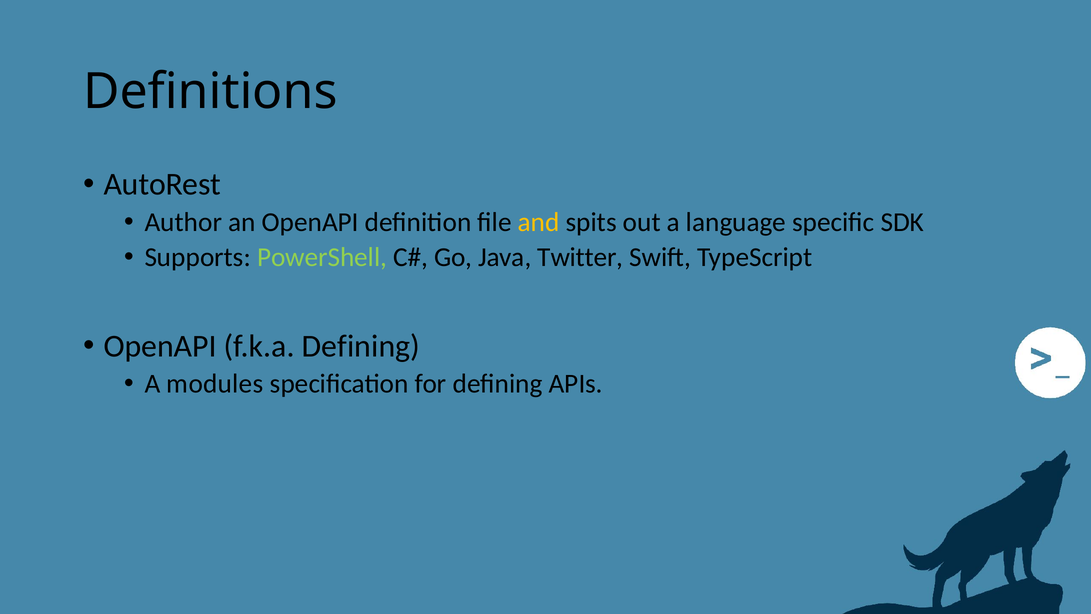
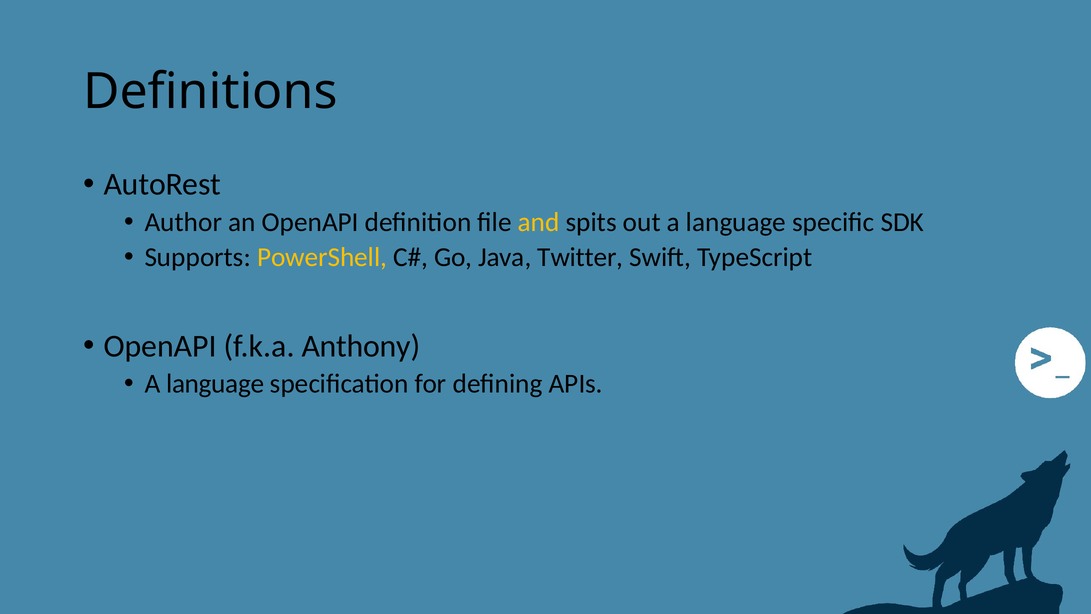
PowerShell colour: light green -> yellow
f.k.a Defining: Defining -> Anthony
modules at (215, 384): modules -> language
